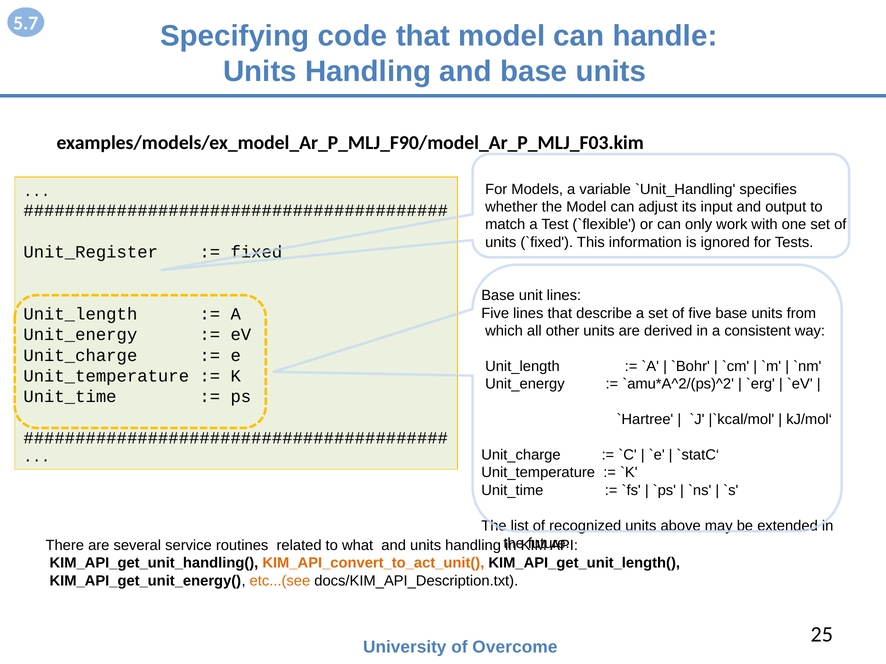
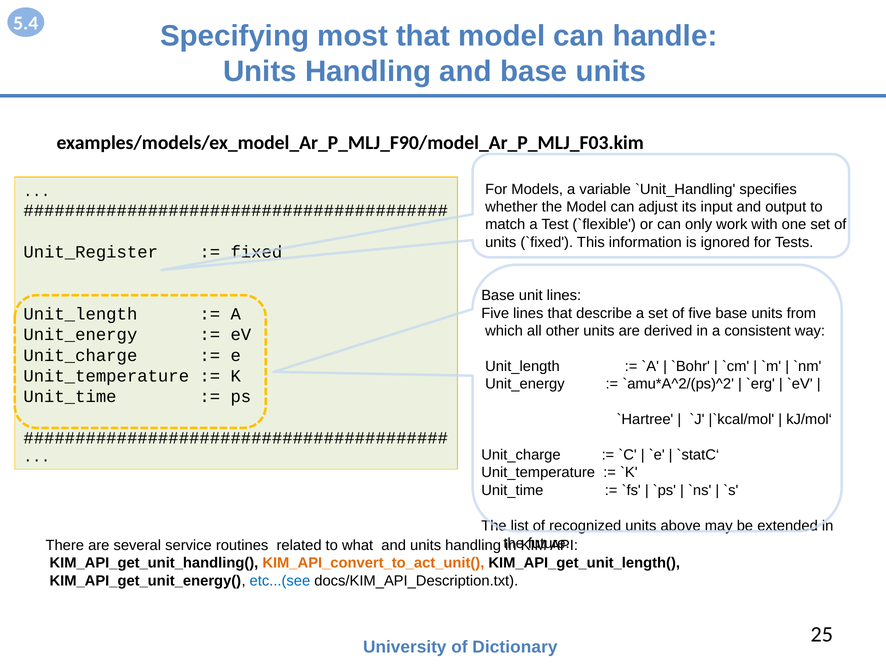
5.7: 5.7 -> 5.4
code: code -> most
etc...(see colour: orange -> blue
Overcome: Overcome -> Dictionary
